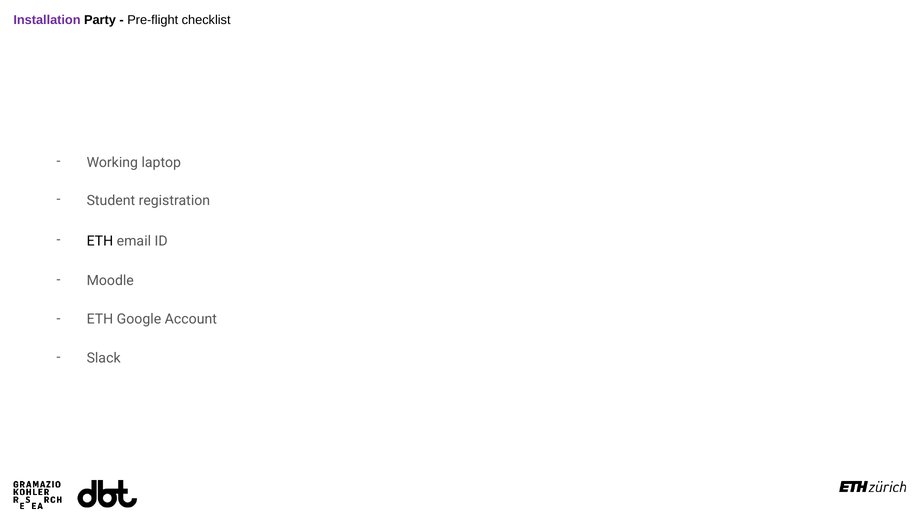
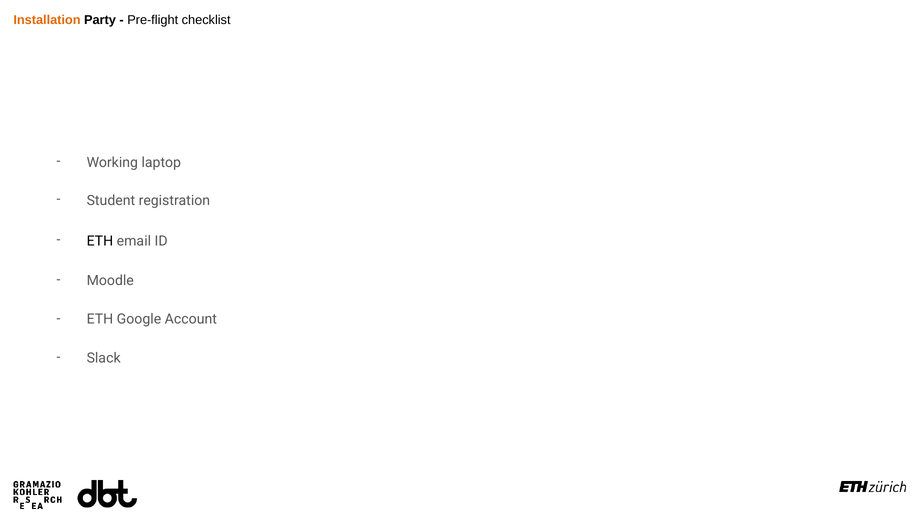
Installation colour: purple -> orange
